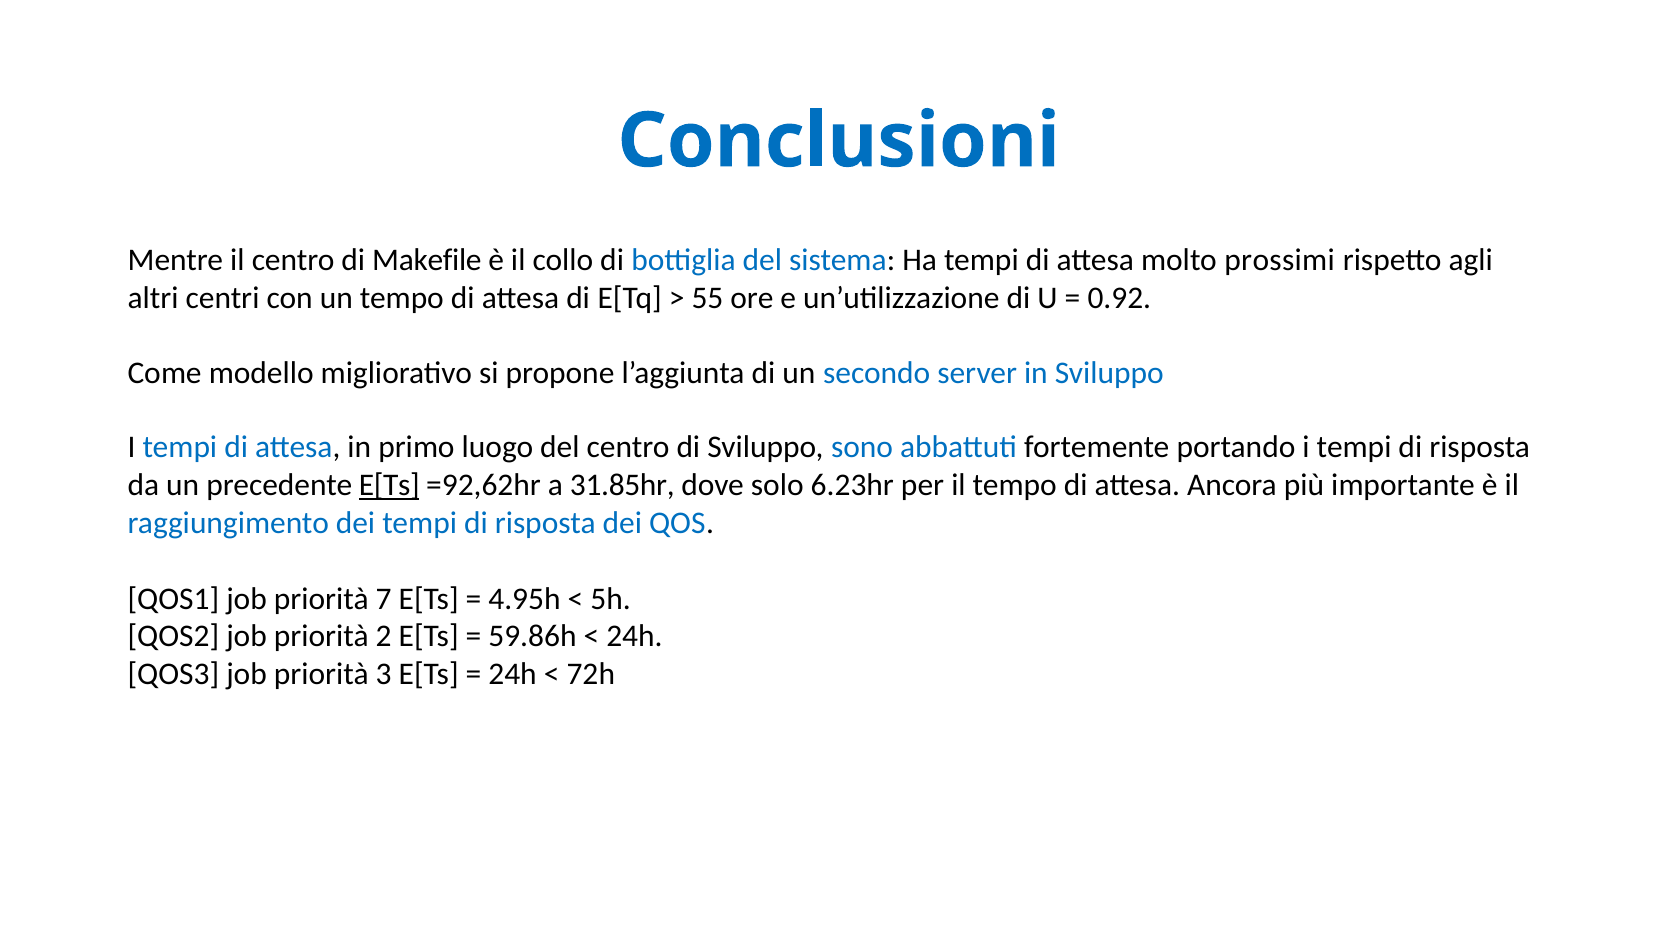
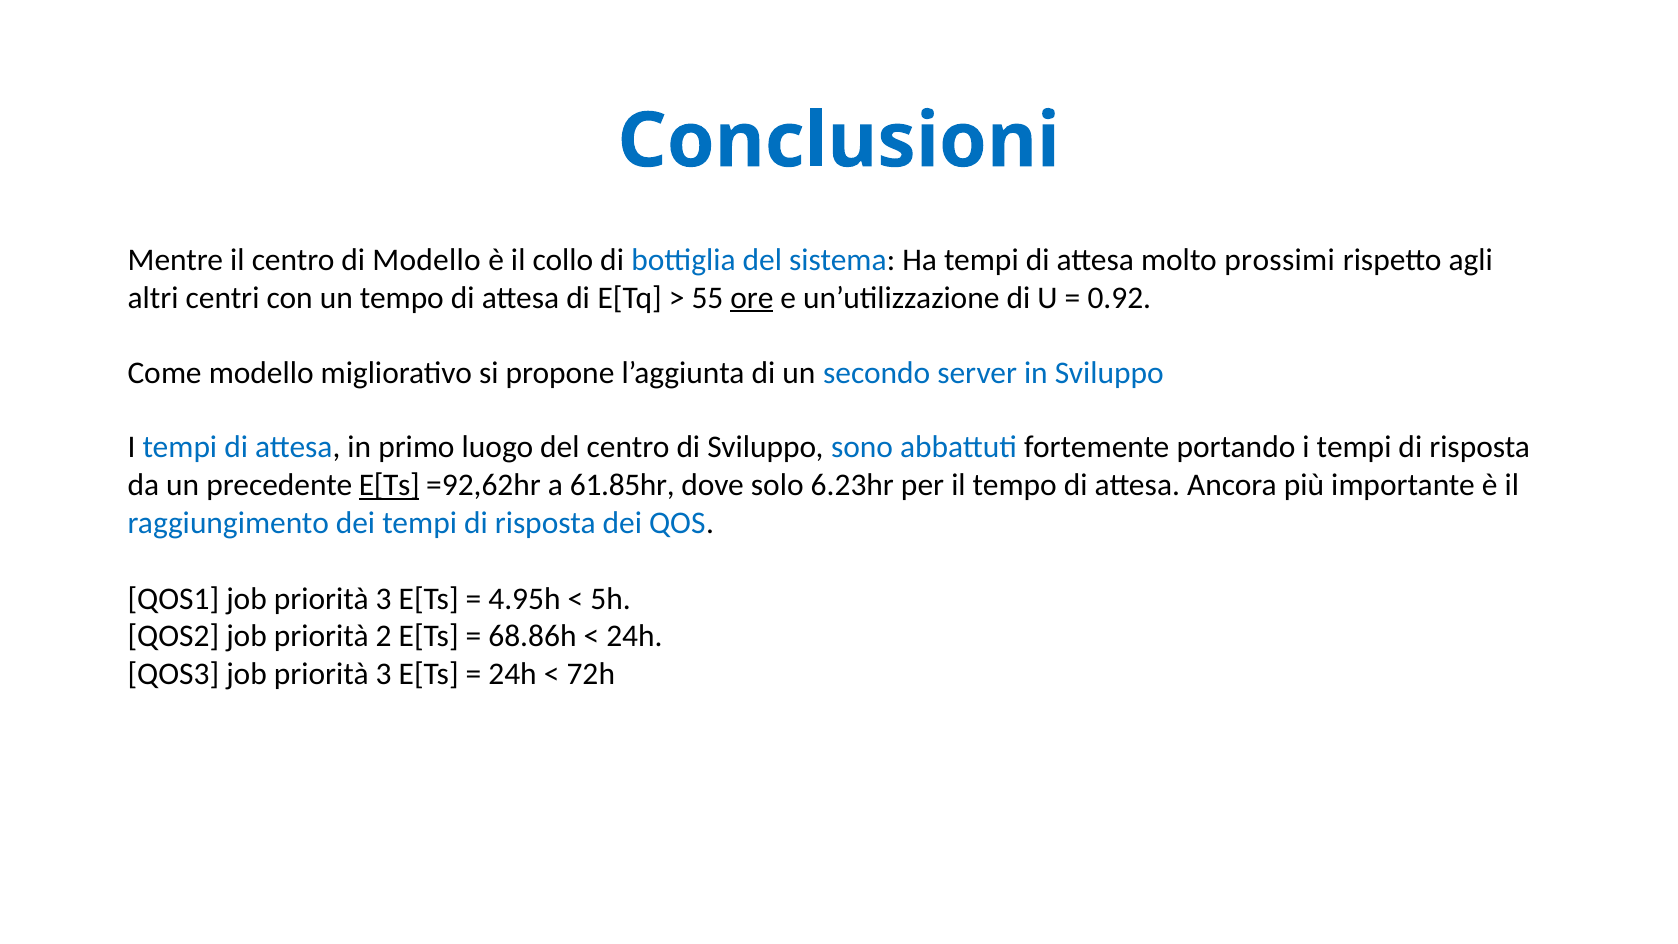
di Makefile: Makefile -> Modello
ore underline: none -> present
31.85hr: 31.85hr -> 61.85hr
QOS1 job priorità 7: 7 -> 3
59.86h: 59.86h -> 68.86h
